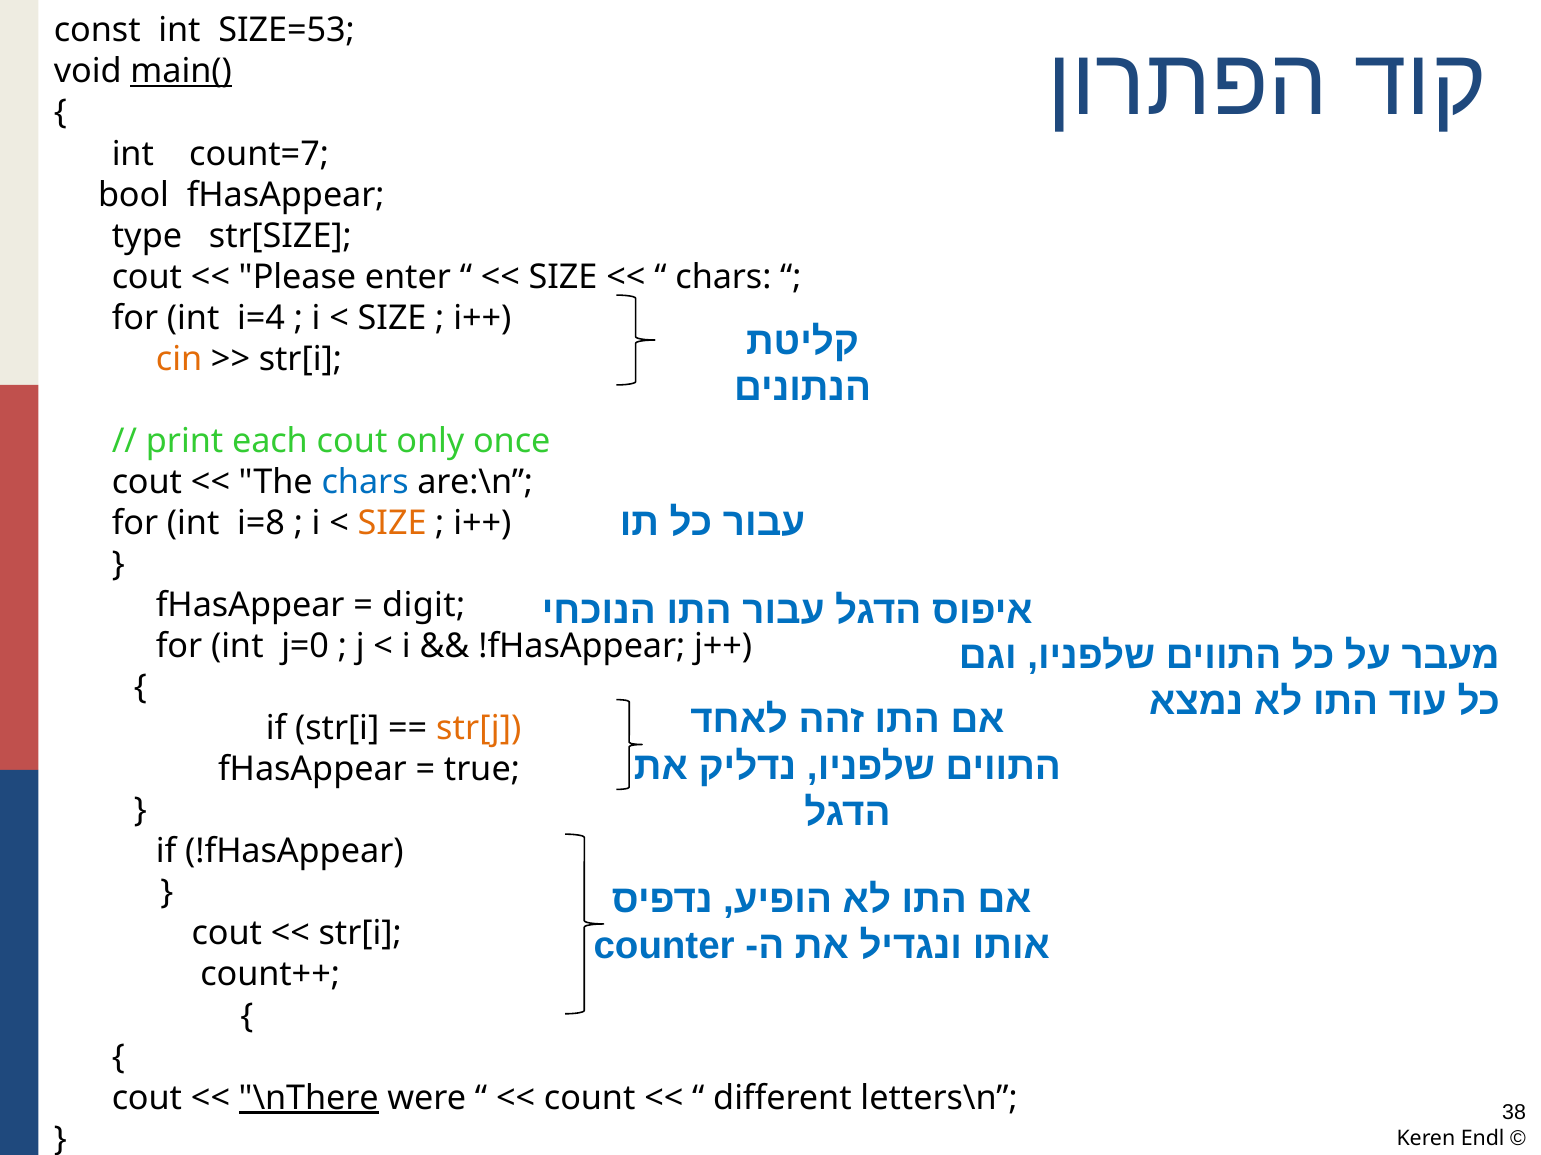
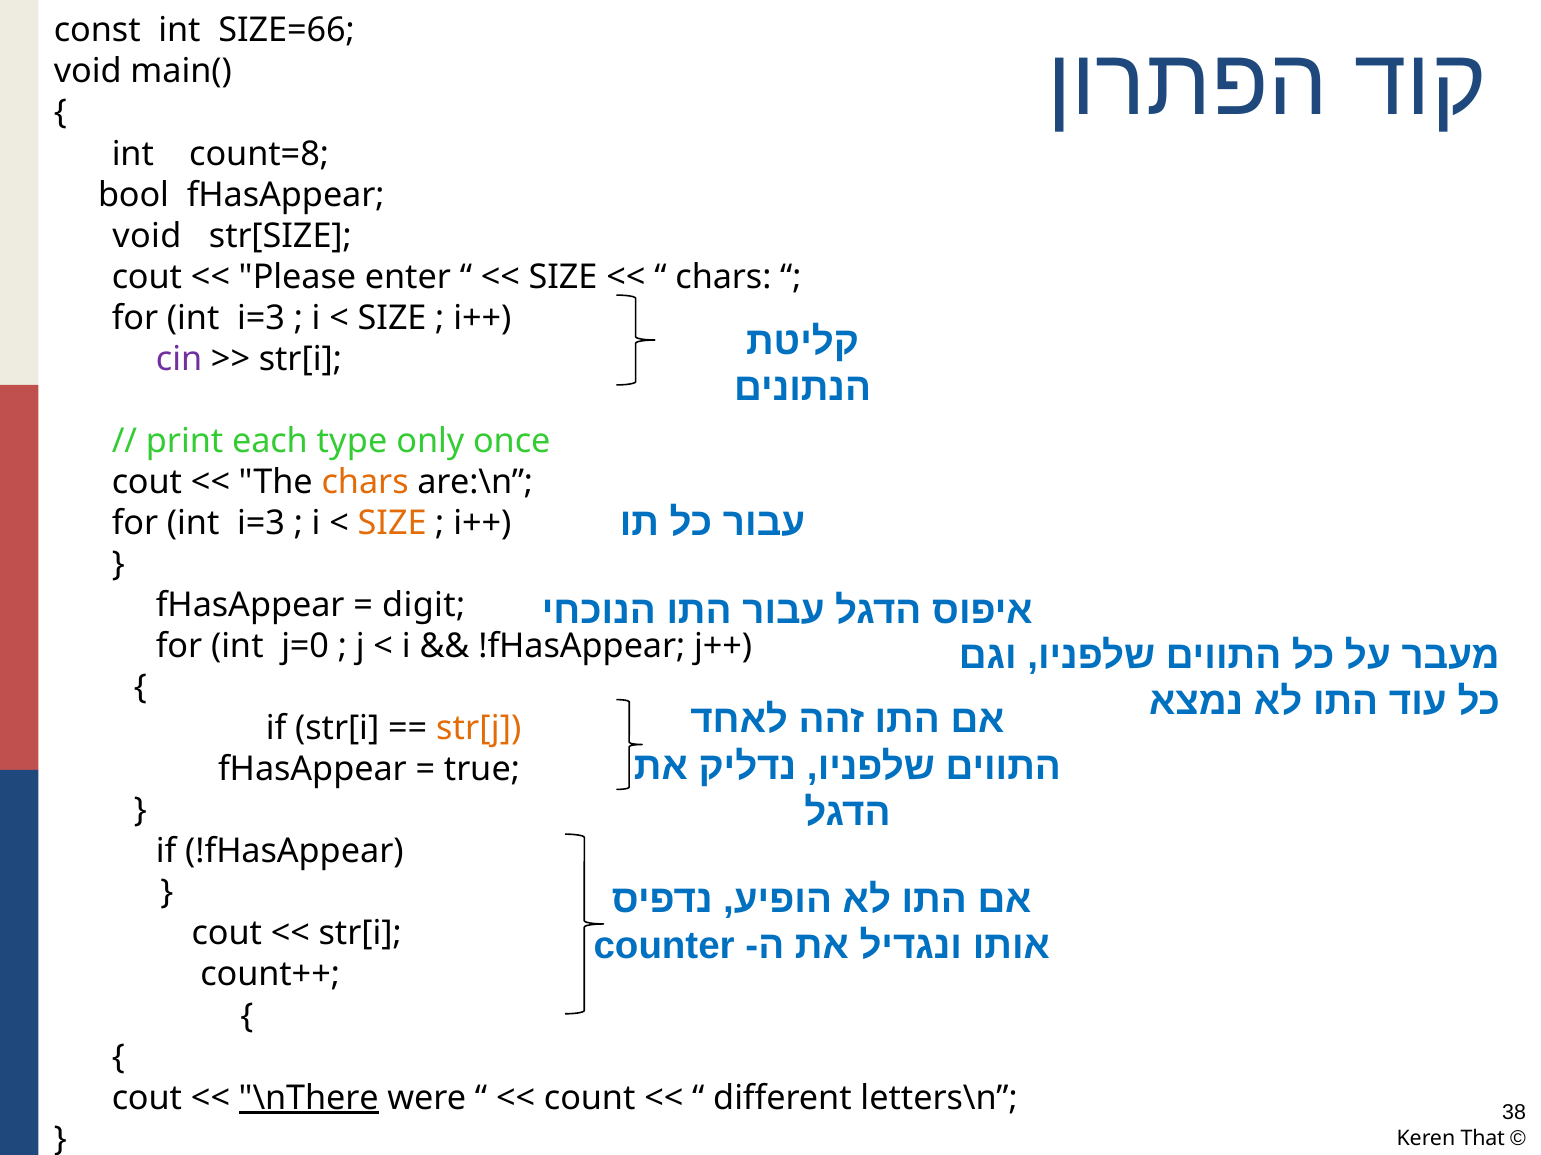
SIZE=53: SIZE=53 -> SIZE=66
main( underline: present -> none
count=7: count=7 -> count=8
type at (147, 236): type -> void
i=4 at (261, 318): i=4 -> i=3
cin colour: orange -> purple
each cout: cout -> type
chars at (365, 482) colour: blue -> orange
i=8 at (261, 524): i=8 -> i=3
Endl: Endl -> That
